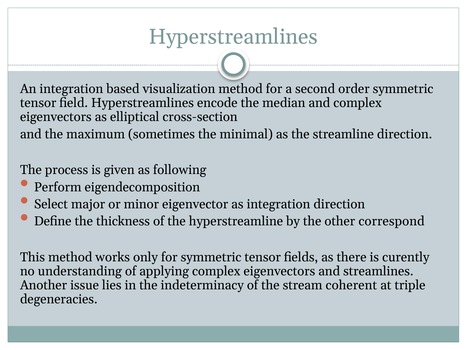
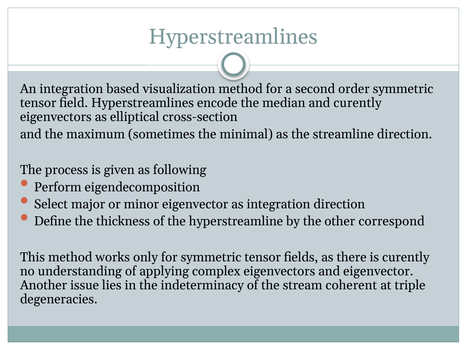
and complex: complex -> curently
and streamlines: streamlines -> eigenvector
